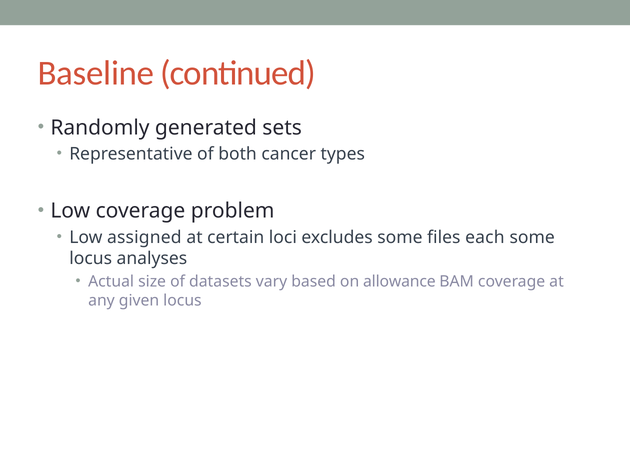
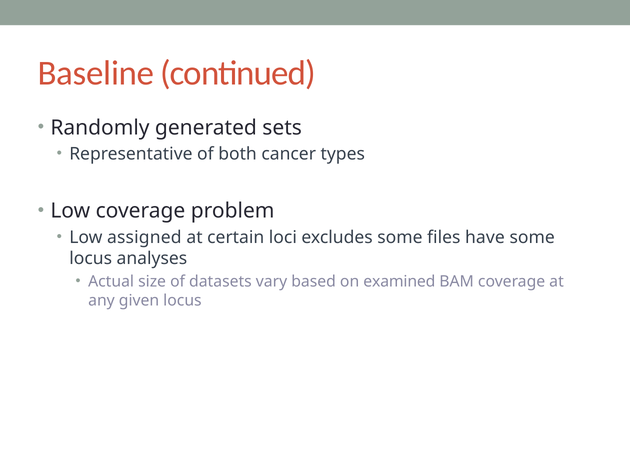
each: each -> have
allowance: allowance -> examined
